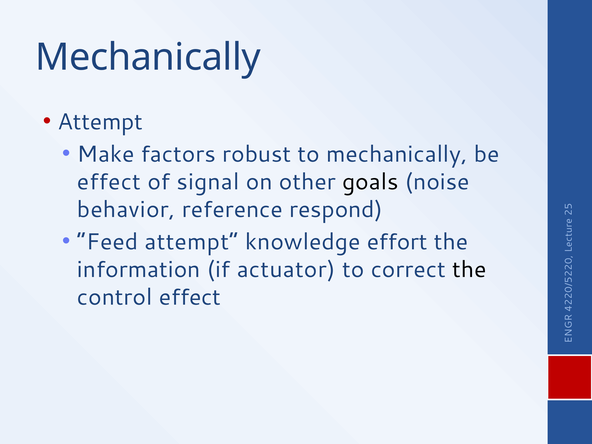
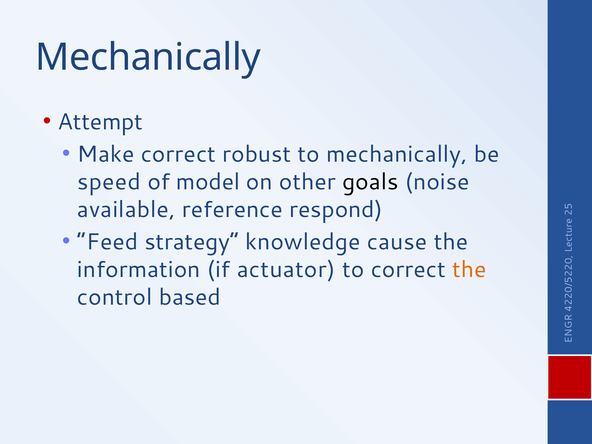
Make factors: factors -> correct
effect at (109, 182): effect -> speed
signal: signal -> model
behavior: behavior -> available
Feed attempt: attempt -> strategy
effort: effort -> cause
the at (469, 269) colour: black -> orange
control effect: effect -> based
